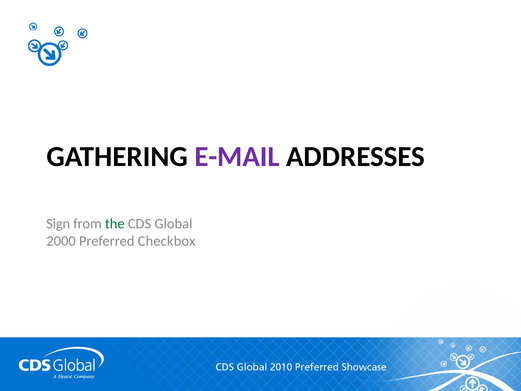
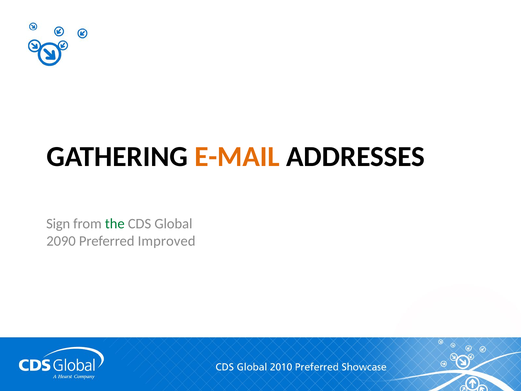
E-MAIL colour: purple -> orange
2000: 2000 -> 2090
Checkbox: Checkbox -> Improved
